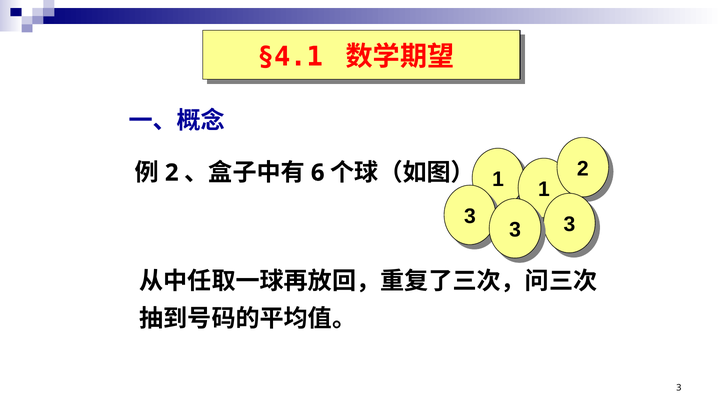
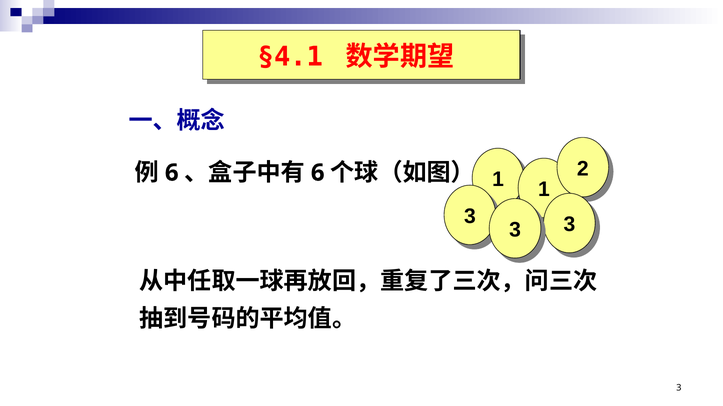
2 at (172, 173): 2 -> 6
